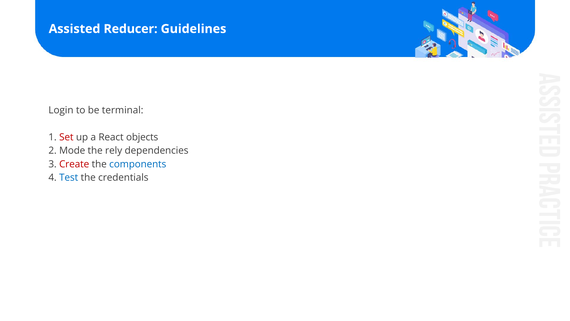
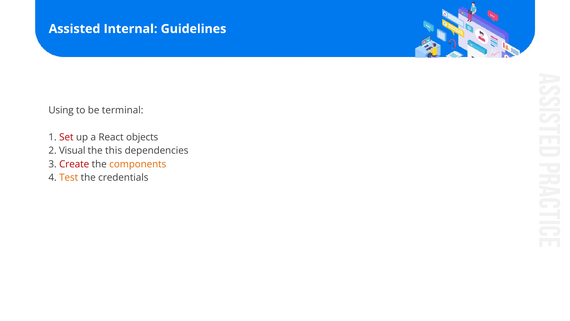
Reducer: Reducer -> Internal
Login: Login -> Using
Mode: Mode -> Visual
rely: rely -> this
components colour: blue -> orange
Test colour: blue -> orange
